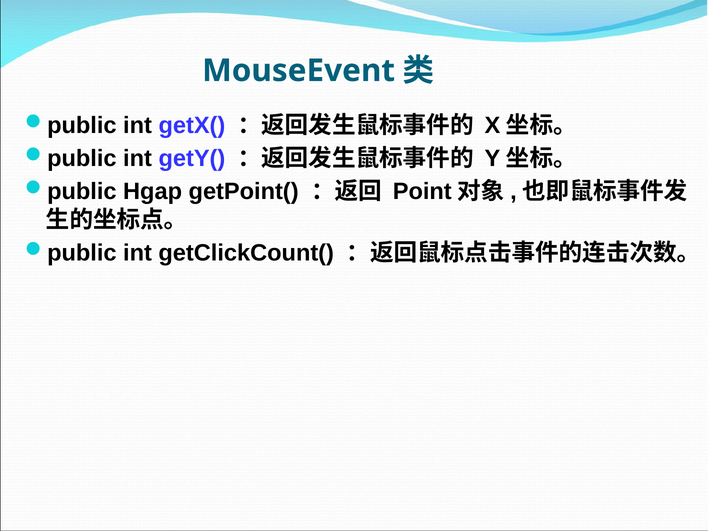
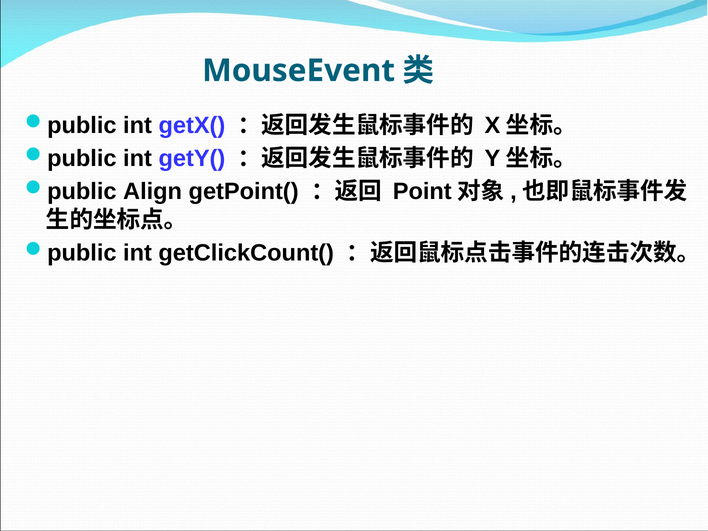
Hgap: Hgap -> Align
